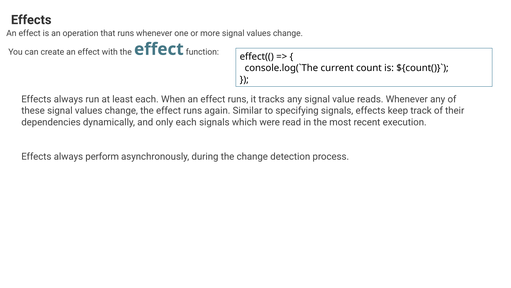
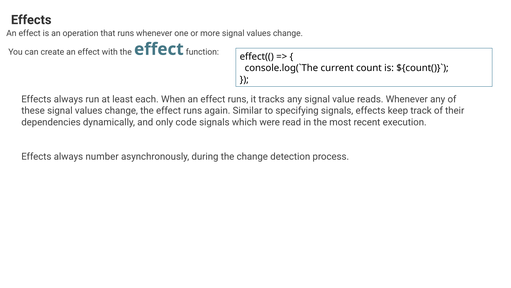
only each: each -> code
perform: perform -> number
